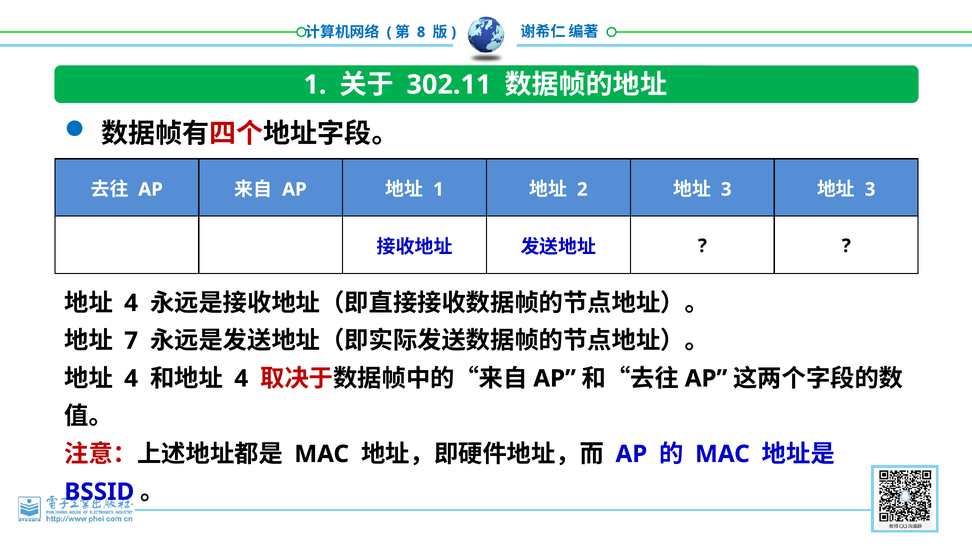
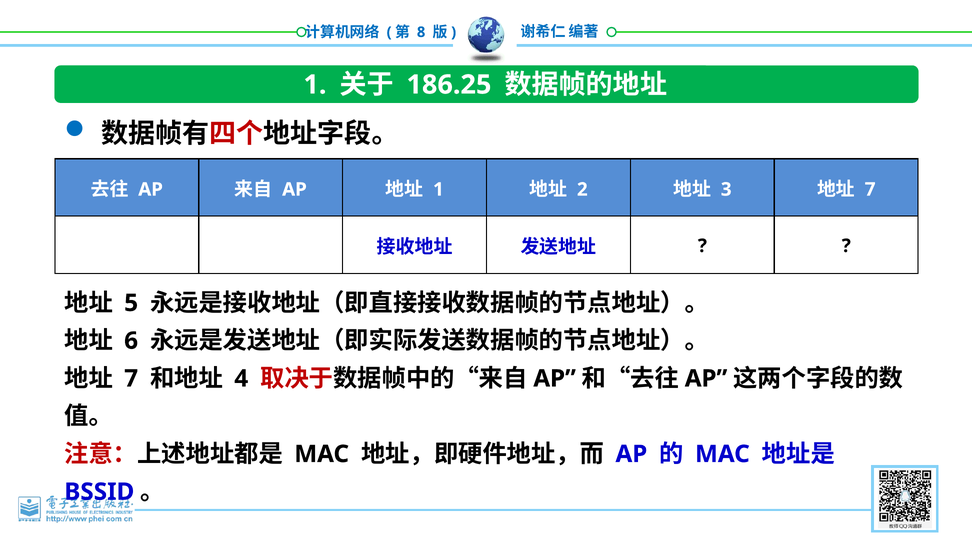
302.11: 302.11 -> 186.25
3 at (870, 190): 3 -> 7
4 at (131, 303): 4 -> 5
7: 7 -> 6
4 at (131, 379): 4 -> 7
